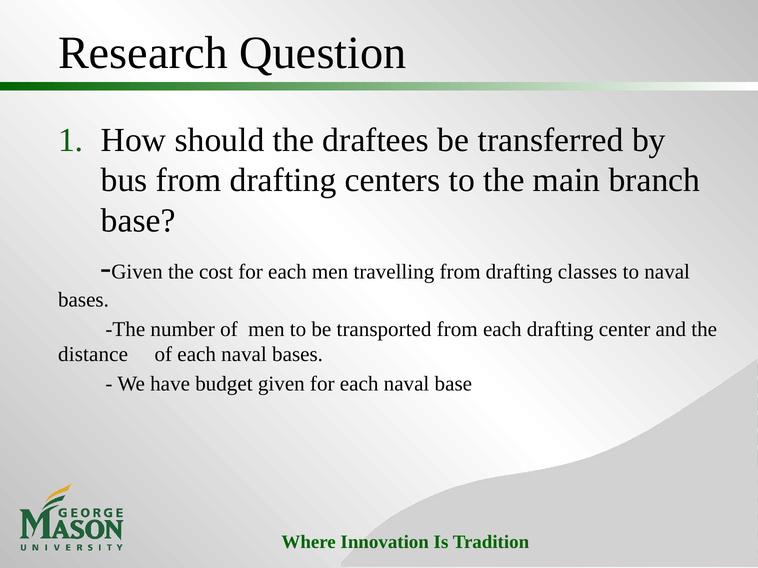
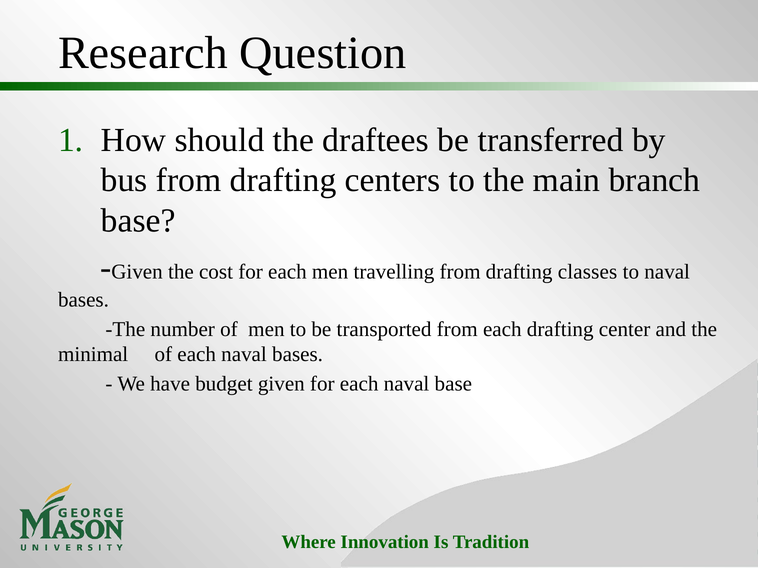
distance: distance -> minimal
